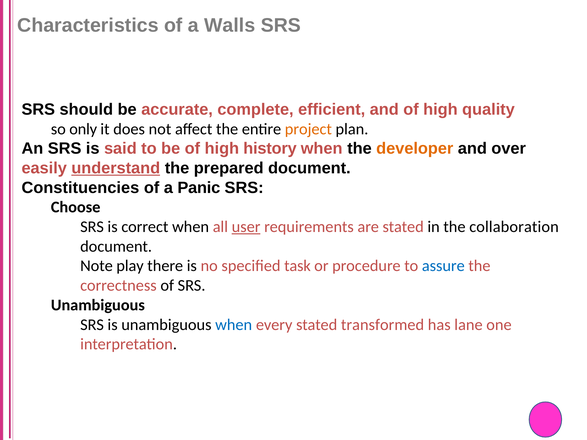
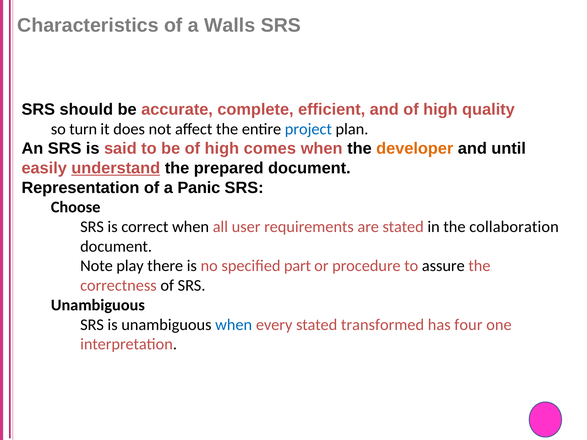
only: only -> turn
project colour: orange -> blue
history: history -> comes
over: over -> until
Constituencies: Constituencies -> Representation
user underline: present -> none
task: task -> part
assure colour: blue -> black
lane: lane -> four
